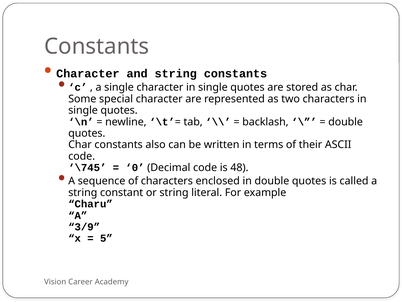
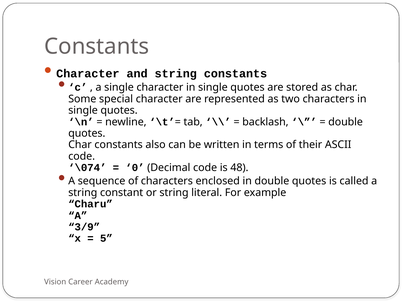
\745: \745 -> \074
